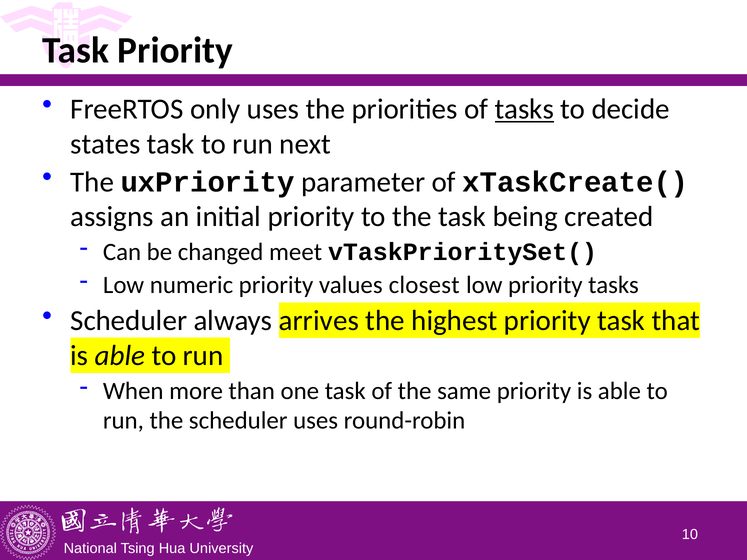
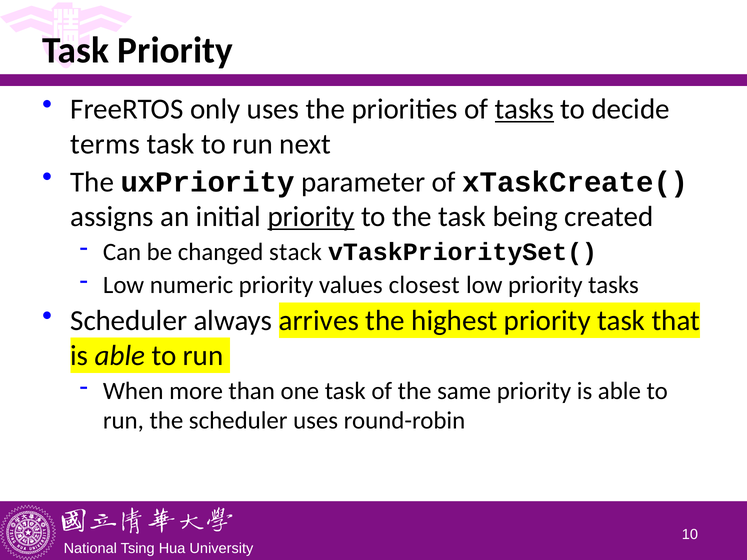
states: states -> terms
priority at (311, 217) underline: none -> present
meet: meet -> stack
